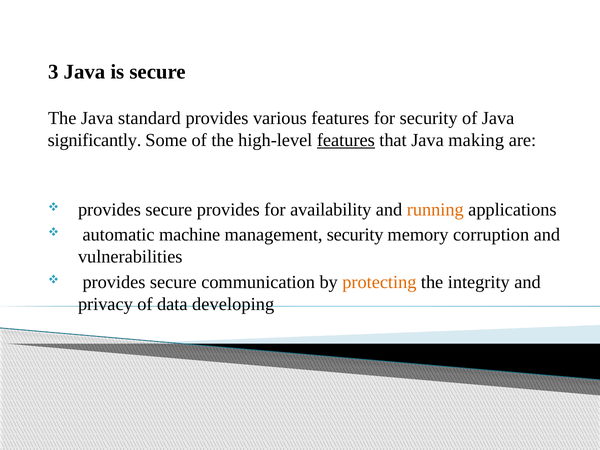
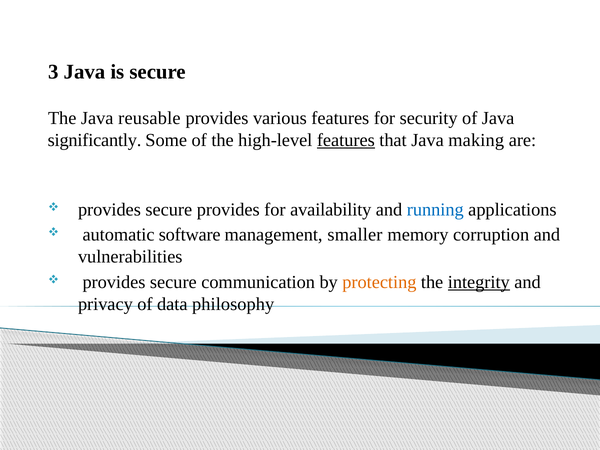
standard: standard -> reusable
running colour: orange -> blue
machine: machine -> software
management security: security -> smaller
integrity underline: none -> present
developing: developing -> philosophy
